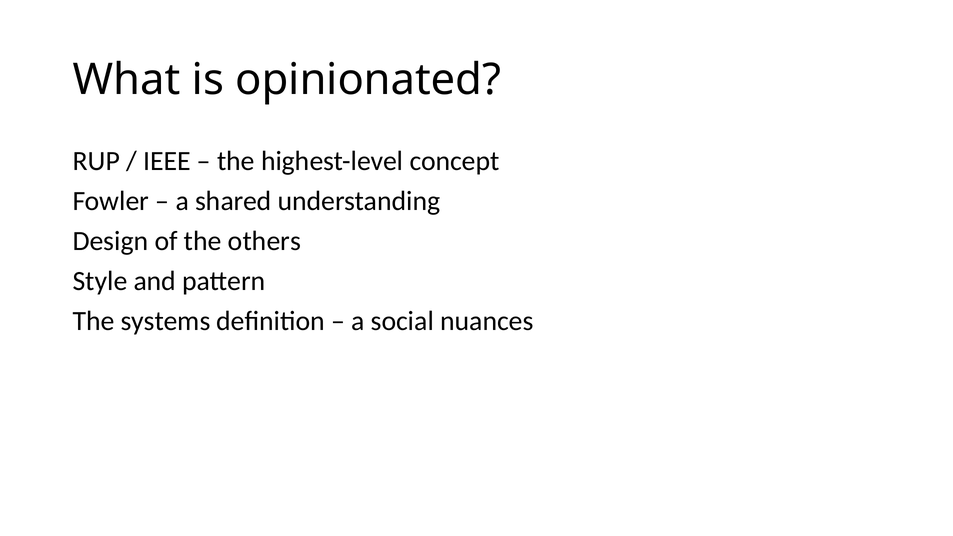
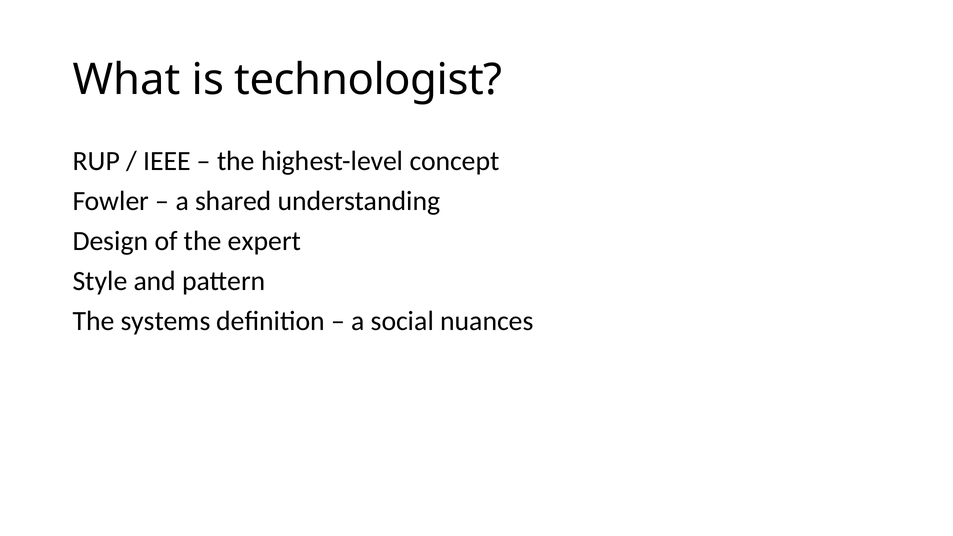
opinionated: opinionated -> technologist
others: others -> expert
